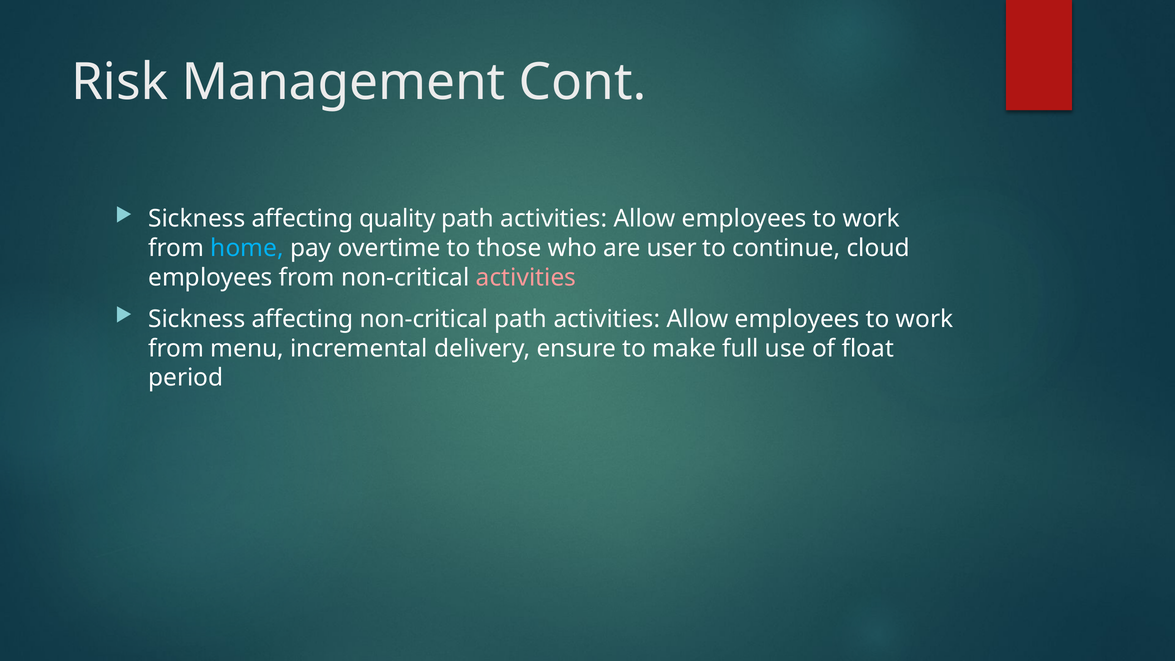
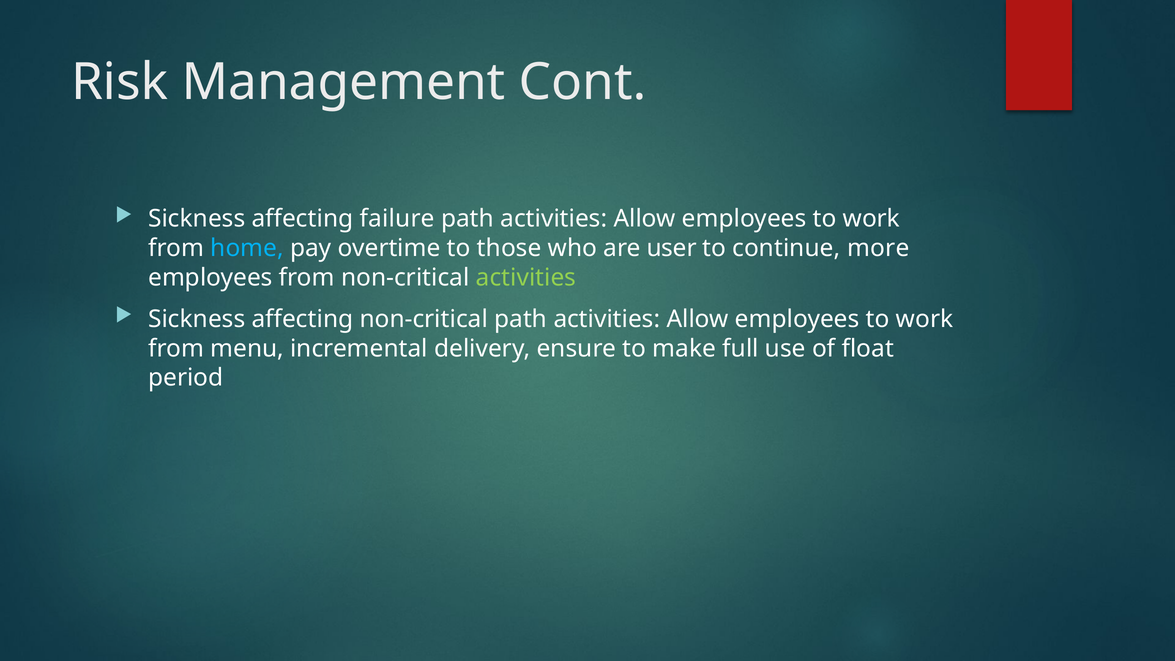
quality: quality -> failure
cloud: cloud -> more
activities at (526, 277) colour: pink -> light green
